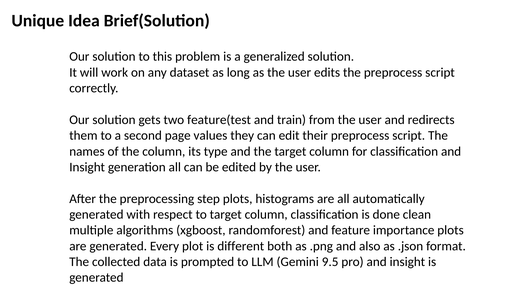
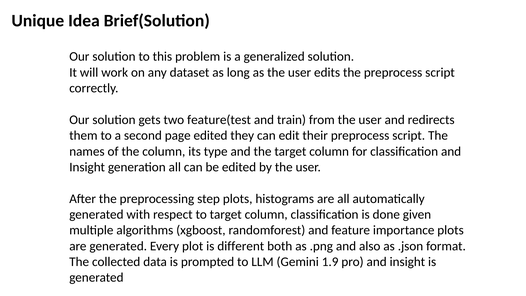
page values: values -> edited
clean: clean -> given
9.5: 9.5 -> 1.9
